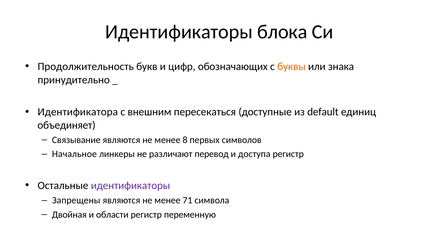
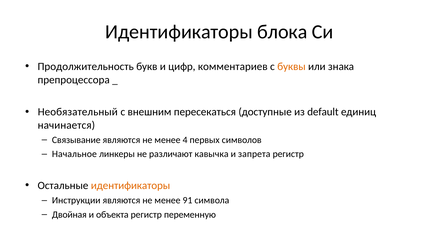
обозначающих: обозначающих -> комментариев
принудительно: принудительно -> препроцессора
Идентификатора: Идентификатора -> Необязательный
объединяет: объединяет -> начинается
8: 8 -> 4
перевод: перевод -> кавычка
доступа: доступа -> запрета
идентификаторы at (131, 186) colour: purple -> orange
Запрещены: Запрещены -> Инструкции
71: 71 -> 91
области: области -> объекта
